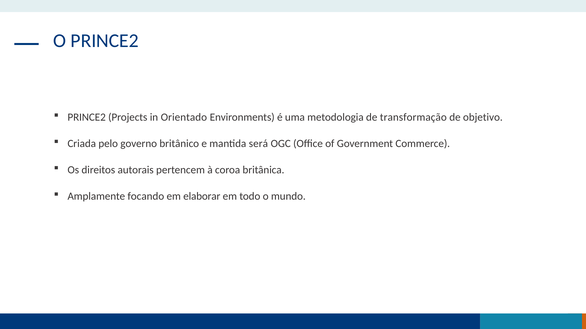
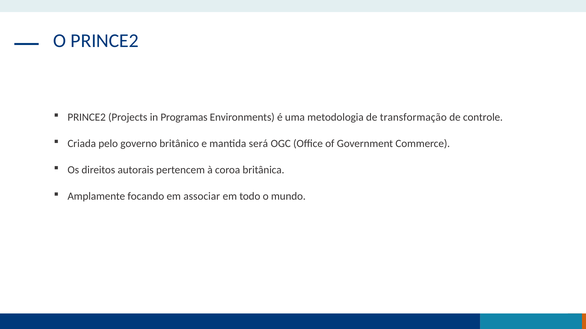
Orientado: Orientado -> Programas
objetivo: objetivo -> controle
elaborar: elaborar -> associar
